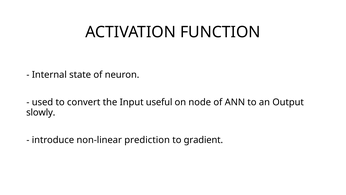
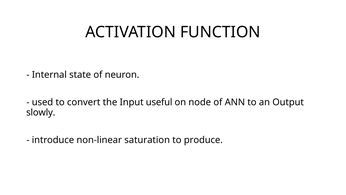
prediction: prediction -> saturation
gradient: gradient -> produce
